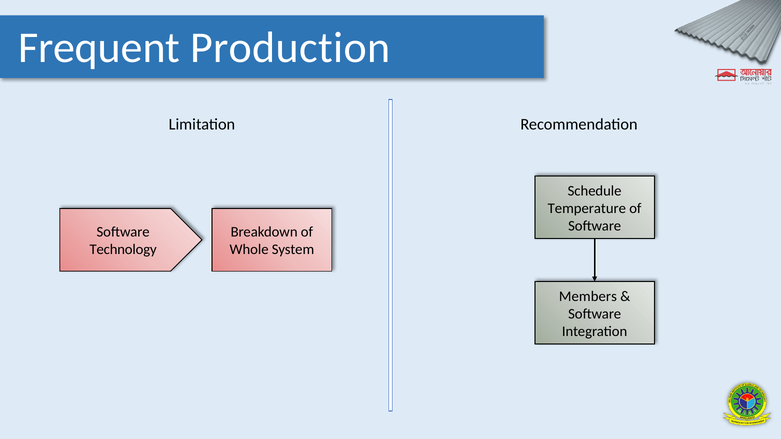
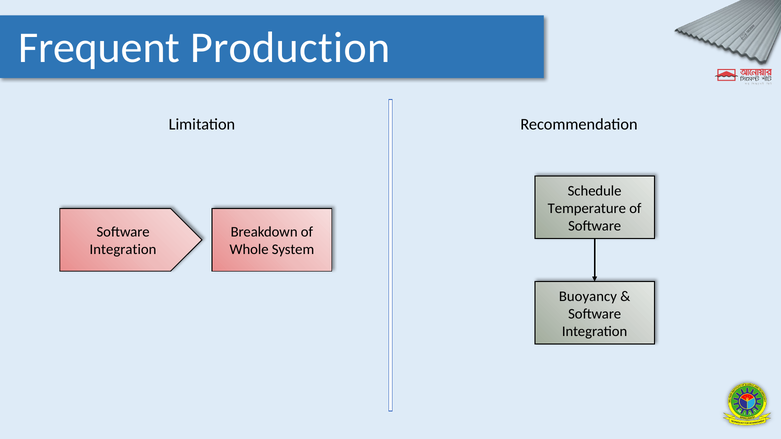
Technology at (123, 250): Technology -> Integration
Members: Members -> Buoyancy
